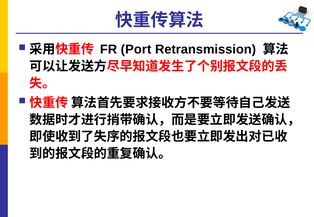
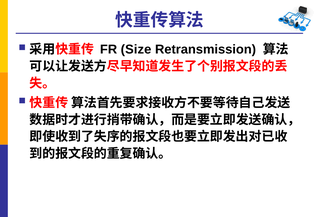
Port: Port -> Size
